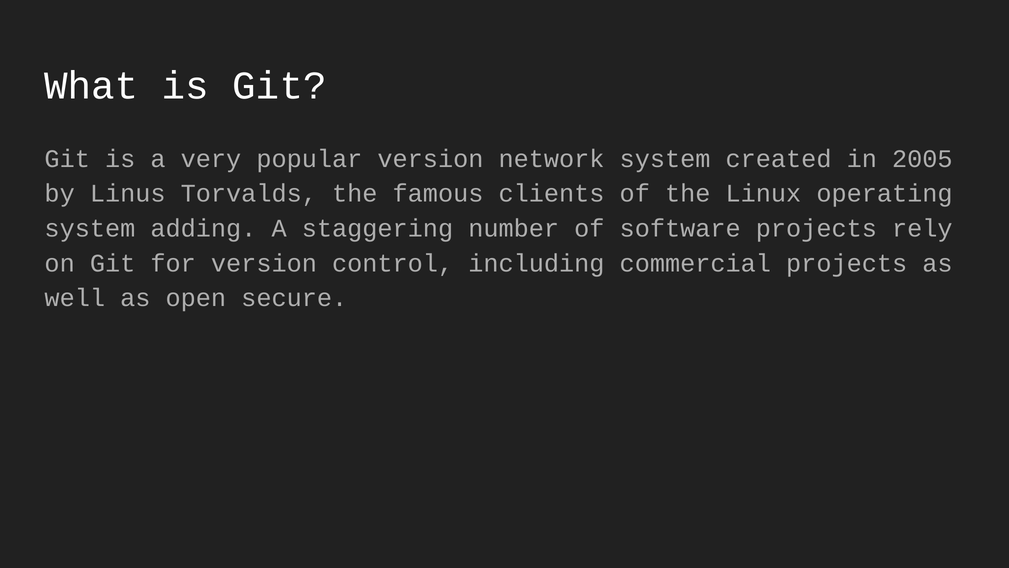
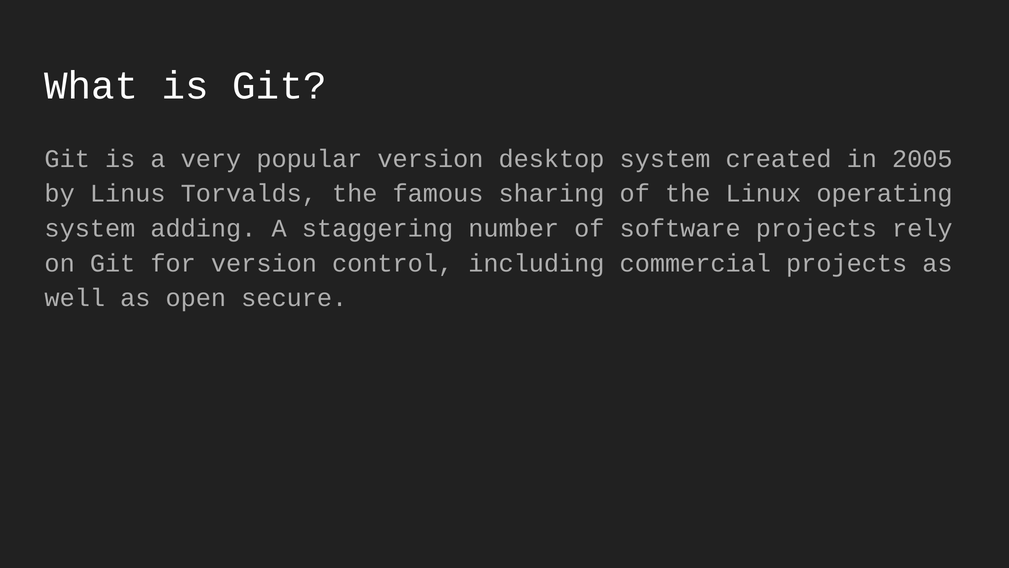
network: network -> desktop
clients: clients -> sharing
